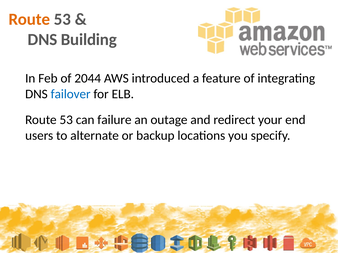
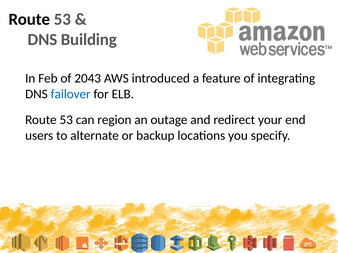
Route at (29, 19) colour: orange -> black
2044: 2044 -> 2043
failure: failure -> region
